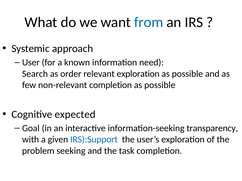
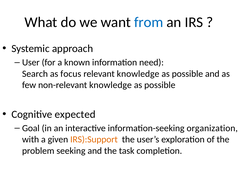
order: order -> focus
relevant exploration: exploration -> knowledge
non-relevant completion: completion -> knowledge
transparency: transparency -> organization
IRS):Support colour: blue -> orange
